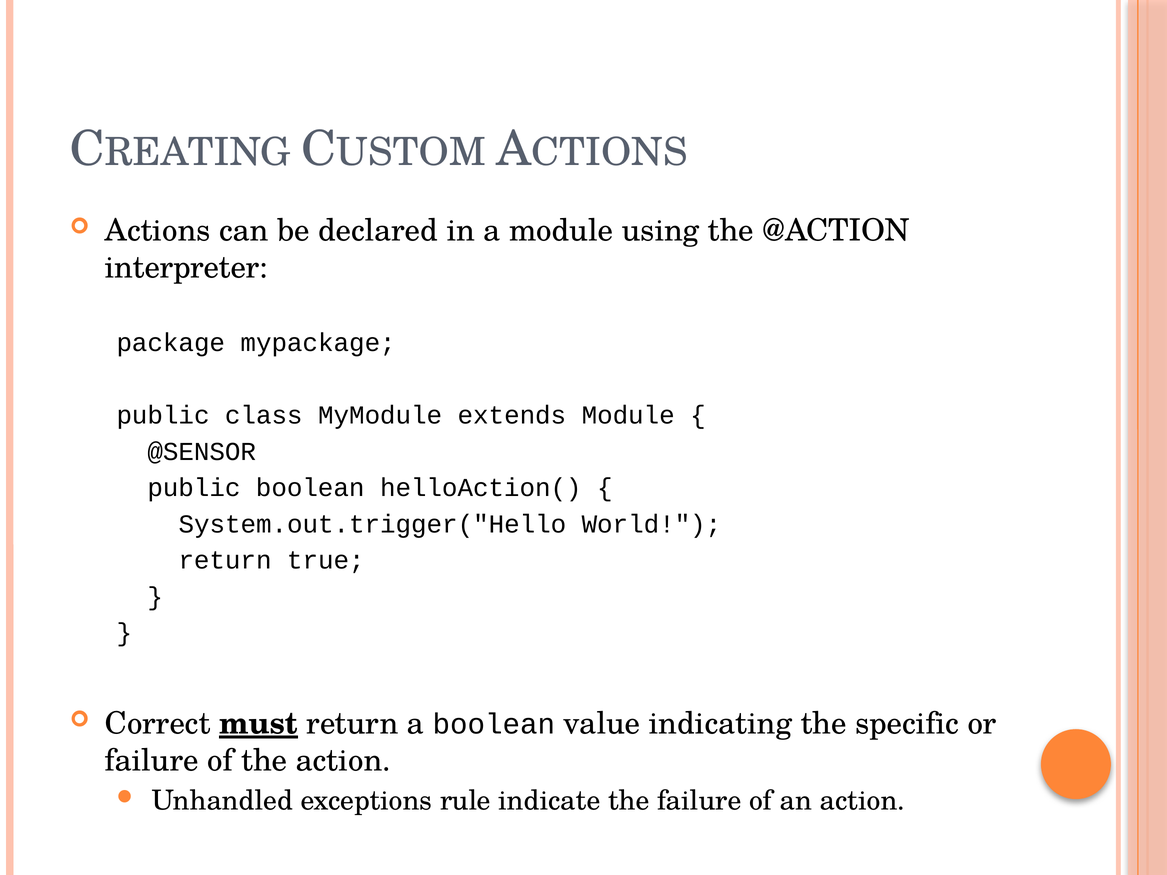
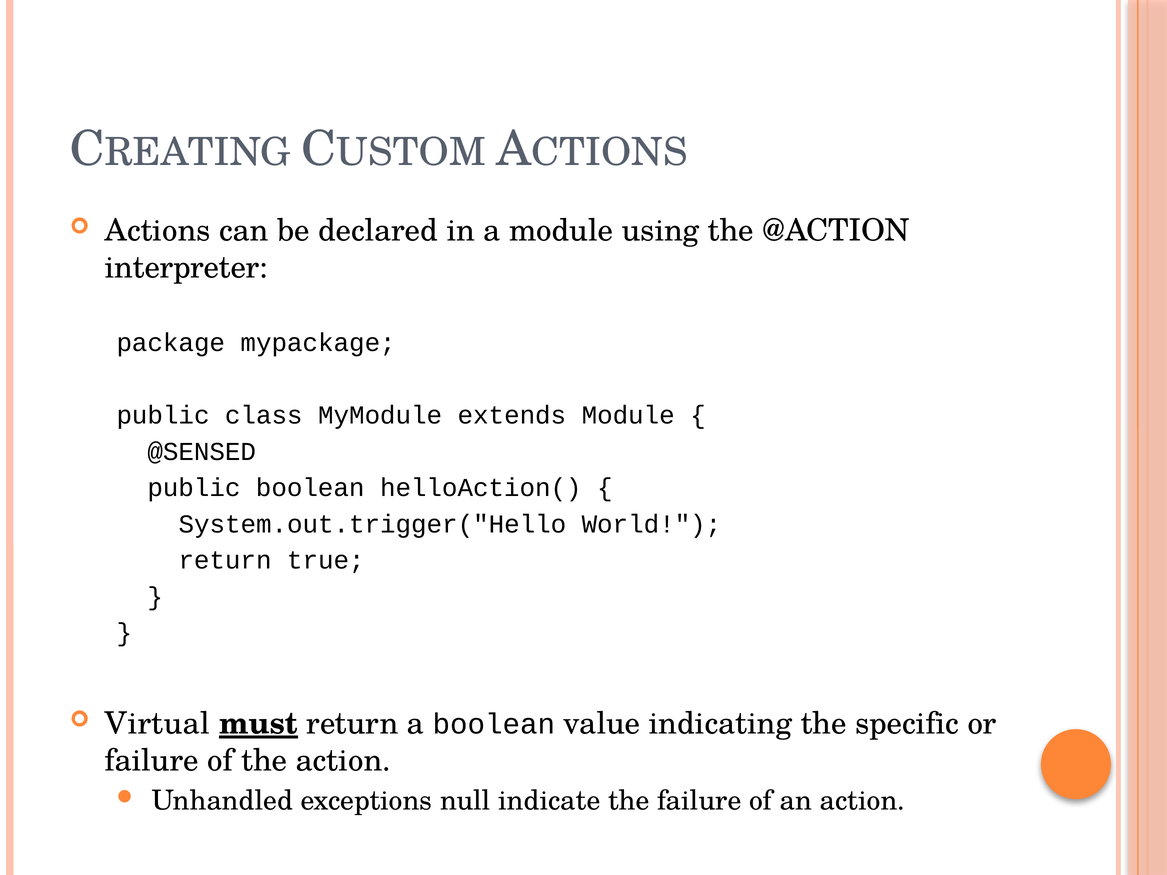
@SENSOR: @SENSOR -> @SENSED
Correct: Correct -> Virtual
rule: rule -> null
